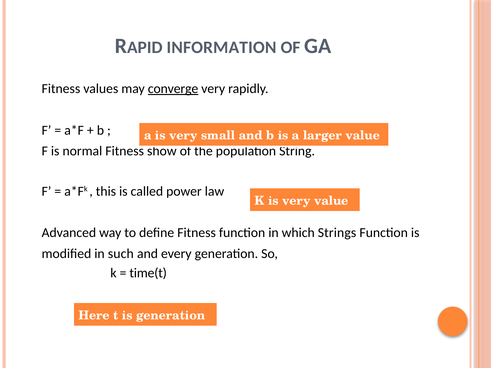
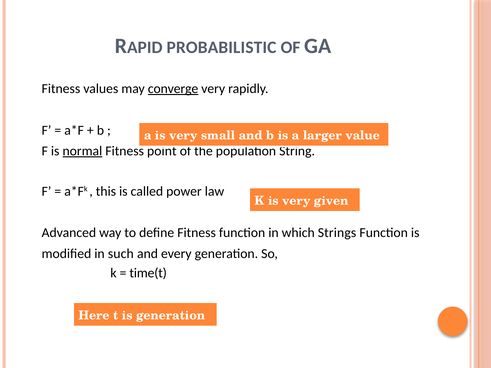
INFORMATION: INFORMATION -> PROBABILISTIC
normal underline: none -> present
show: show -> point
very value: value -> given
